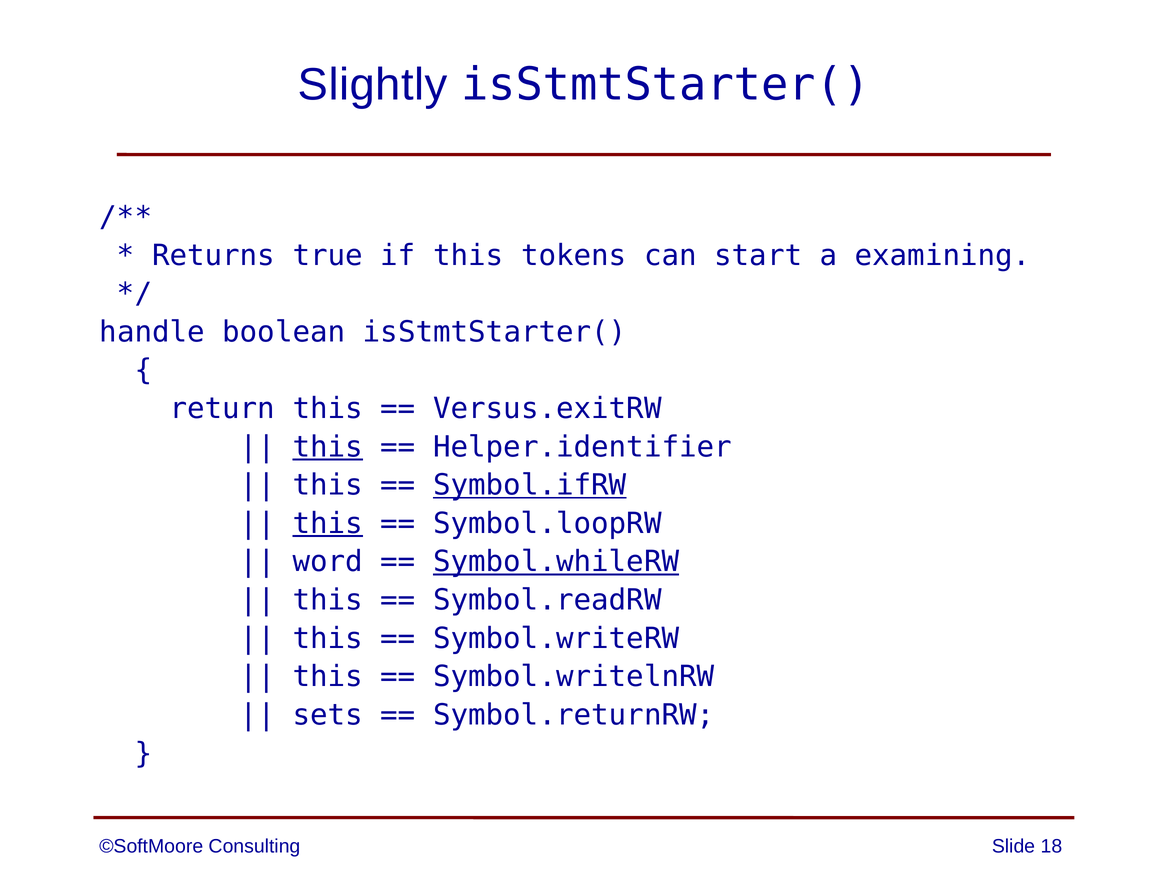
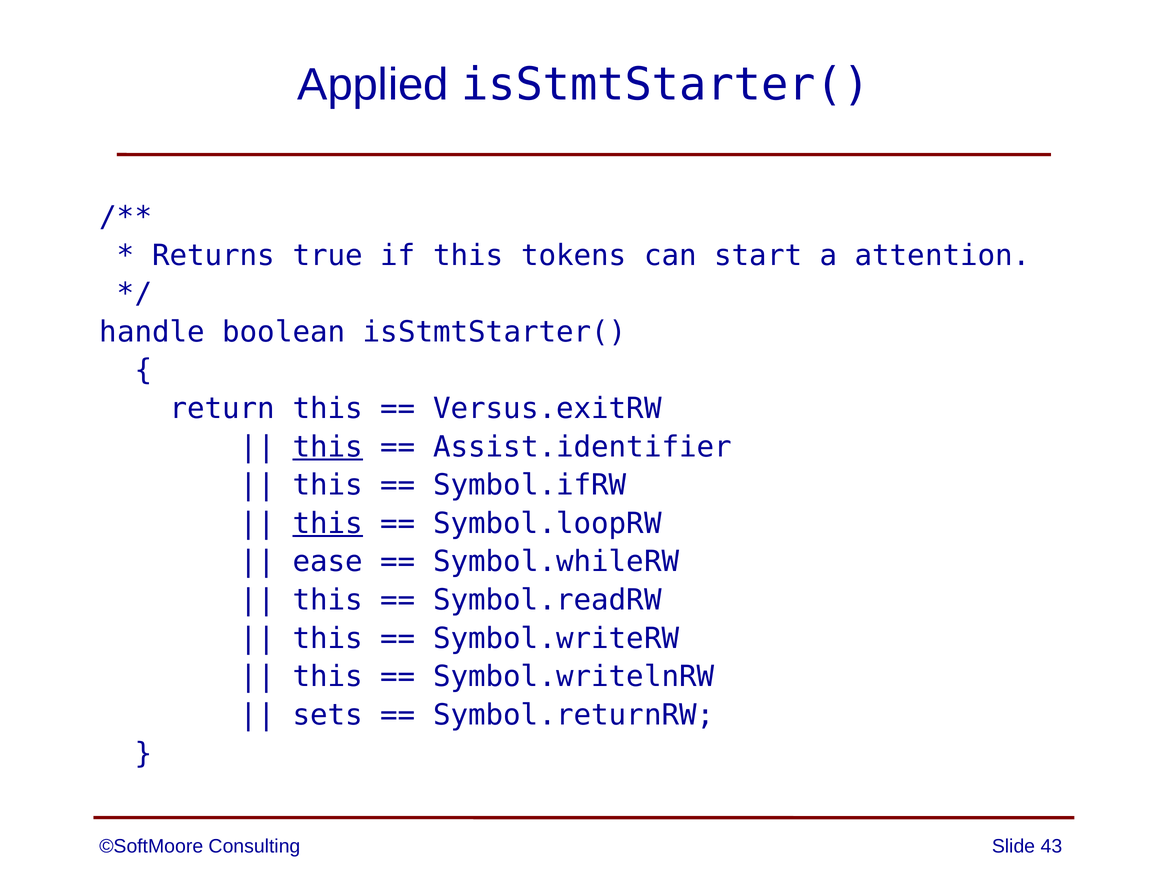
Slightly: Slightly -> Applied
examining: examining -> attention
Helper.identifier: Helper.identifier -> Assist.identifier
Symbol.ifRW underline: present -> none
word: word -> ease
Symbol.whileRW underline: present -> none
18: 18 -> 43
